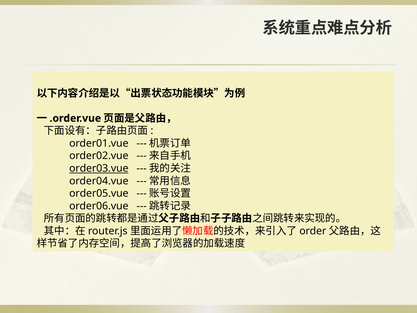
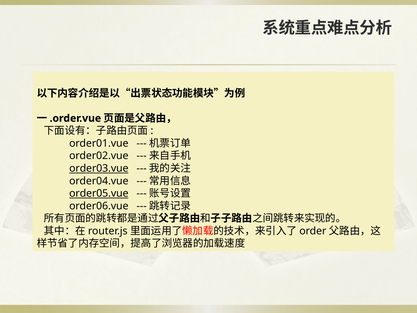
order05.vue underline: none -> present
